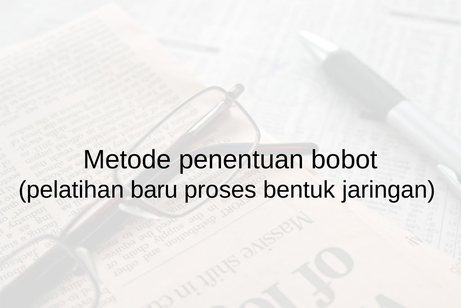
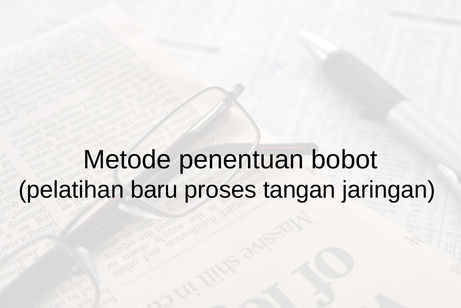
bentuk: bentuk -> tangan
